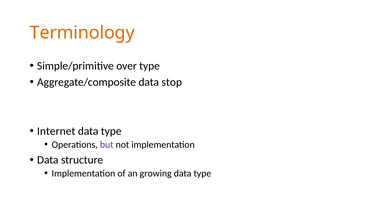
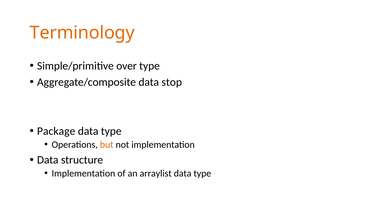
Internet: Internet -> Package
but colour: purple -> orange
growing: growing -> arraylist
